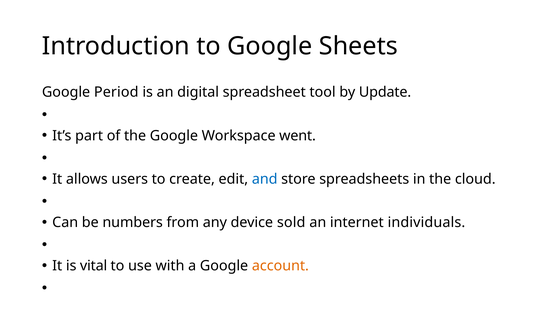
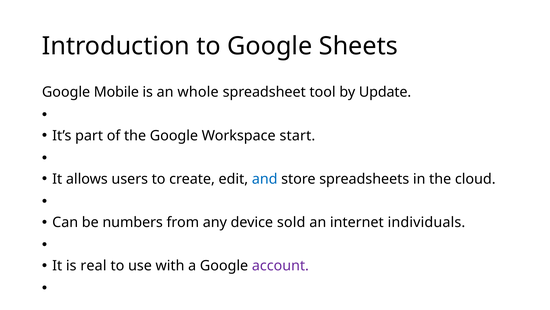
Period: Period -> Mobile
digital: digital -> whole
went: went -> start
vital: vital -> real
account colour: orange -> purple
